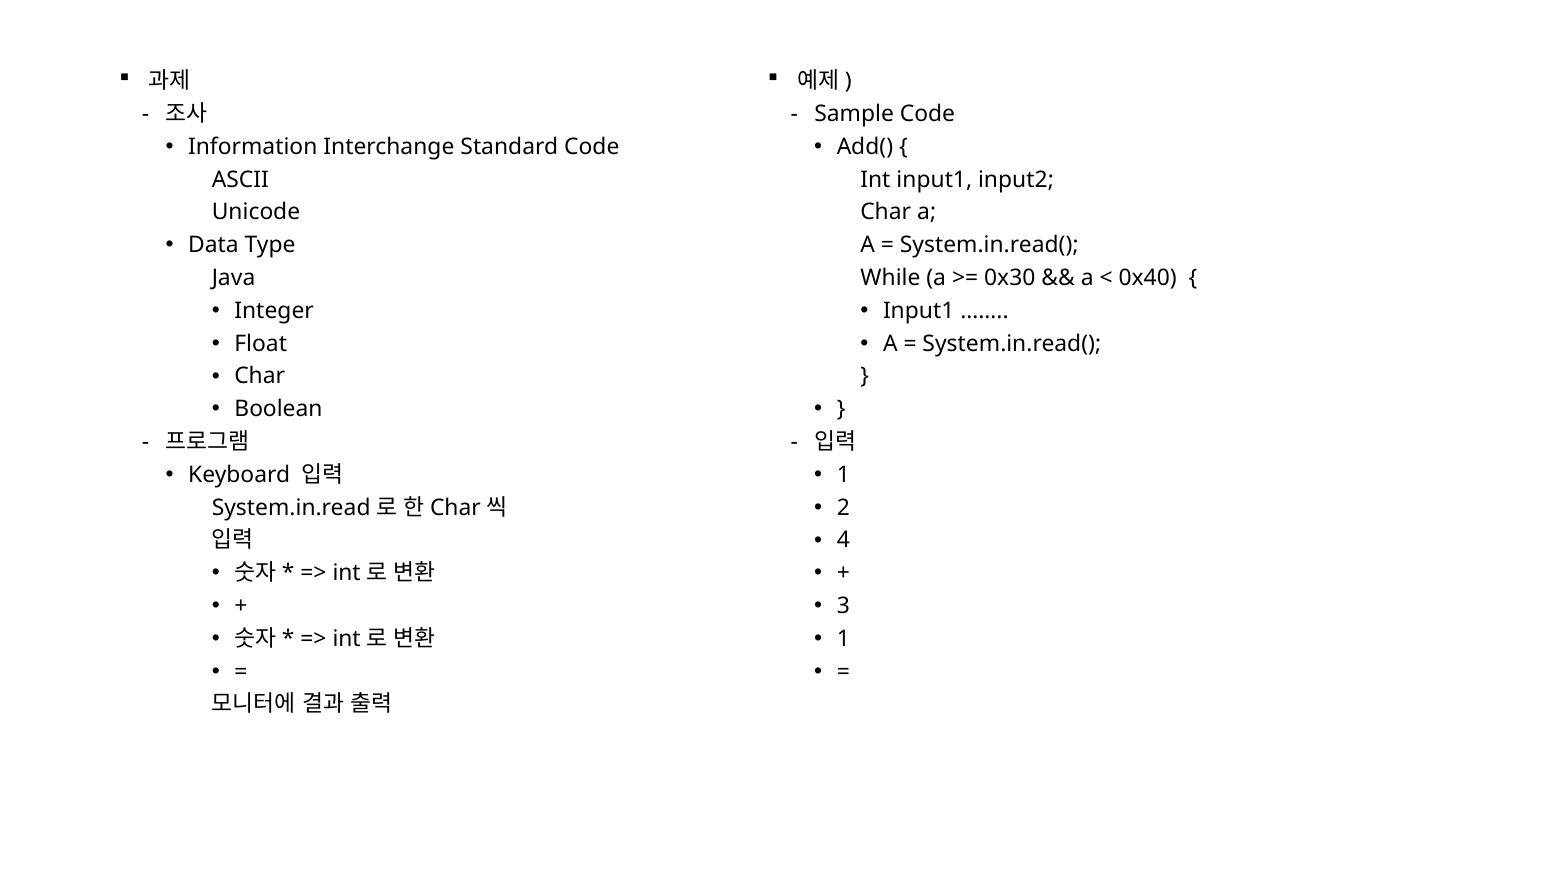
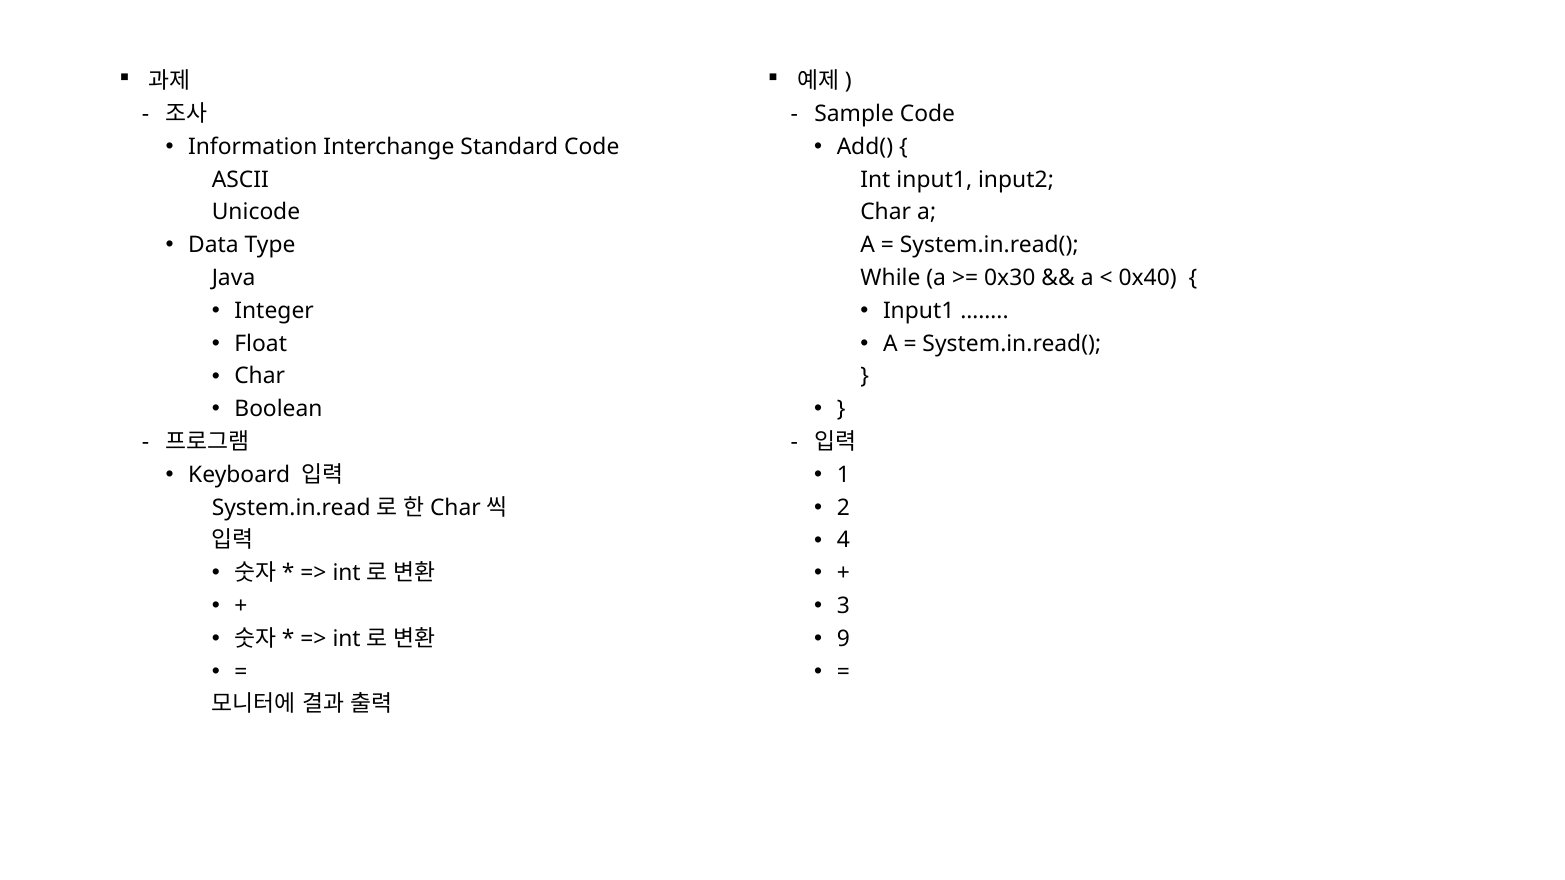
1 at (843, 639): 1 -> 9
